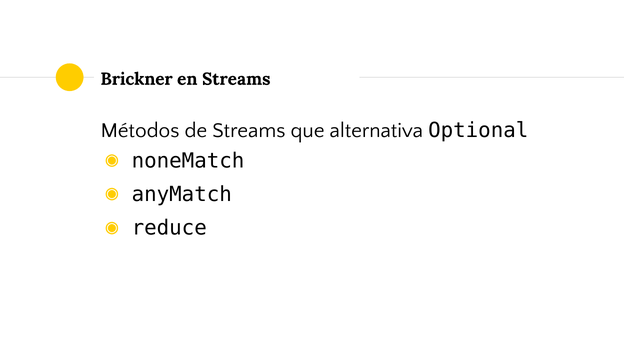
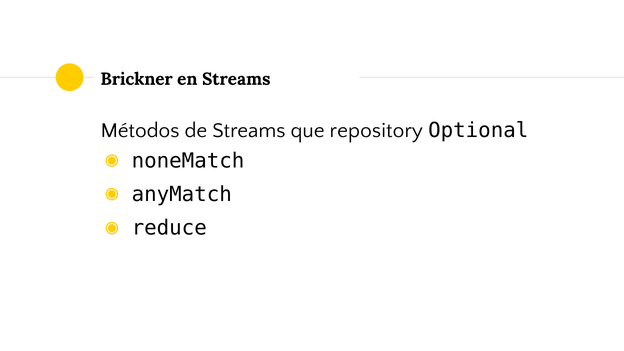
alternativa: alternativa -> repository
